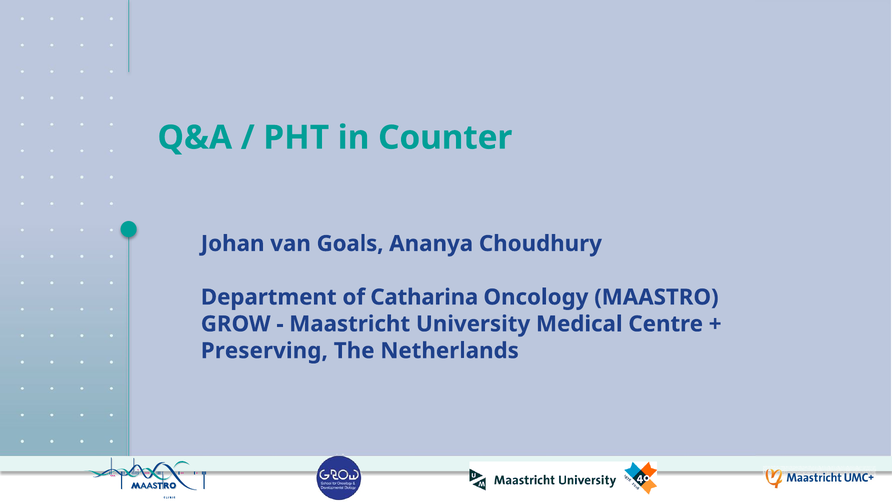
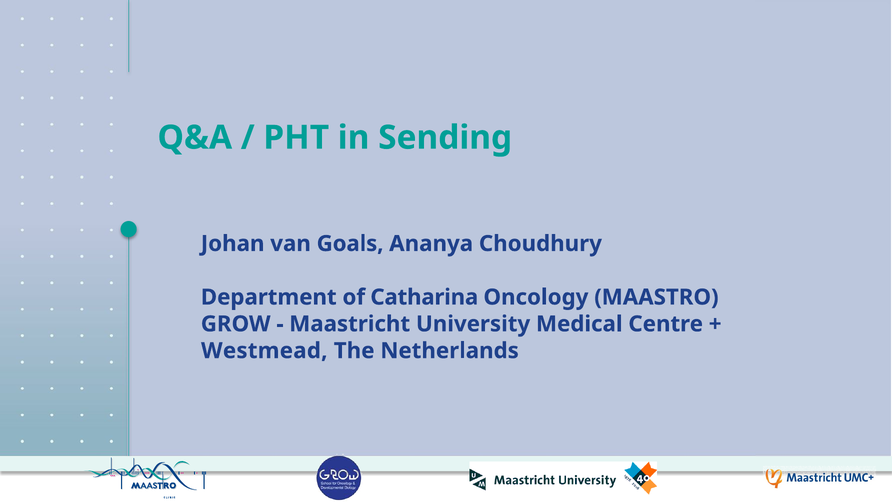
Counter: Counter -> Sending
Preserving: Preserving -> Westmead
